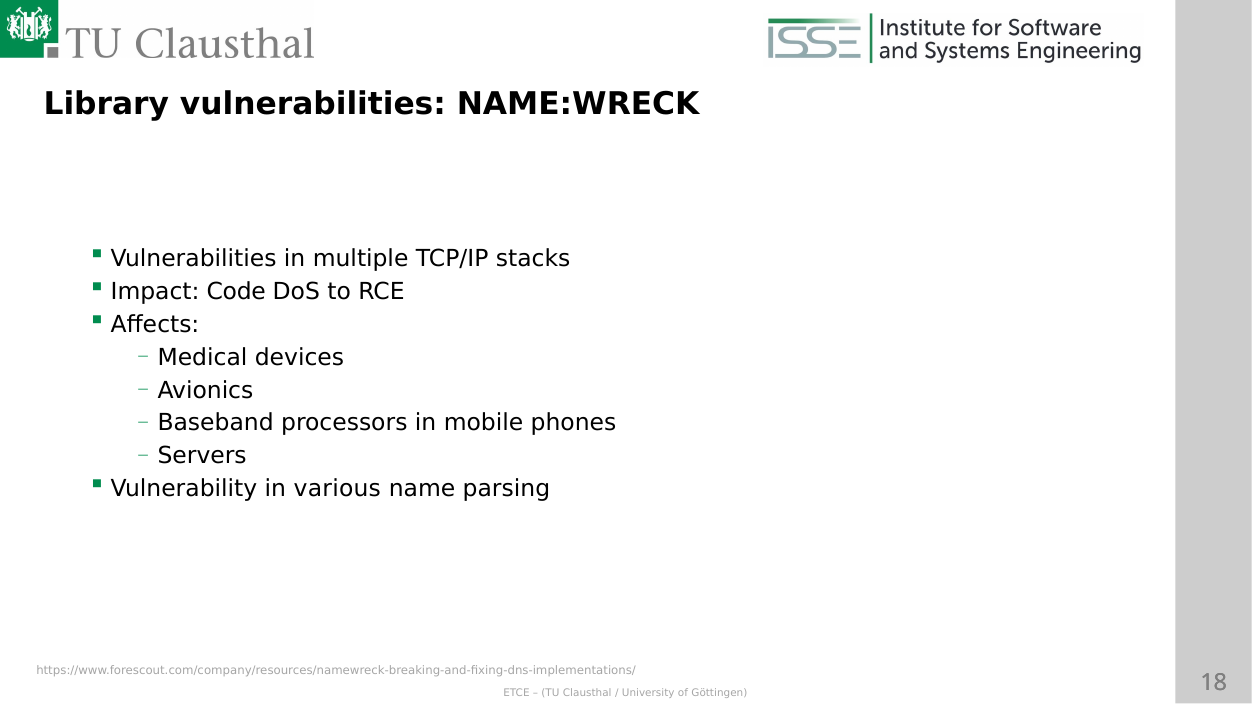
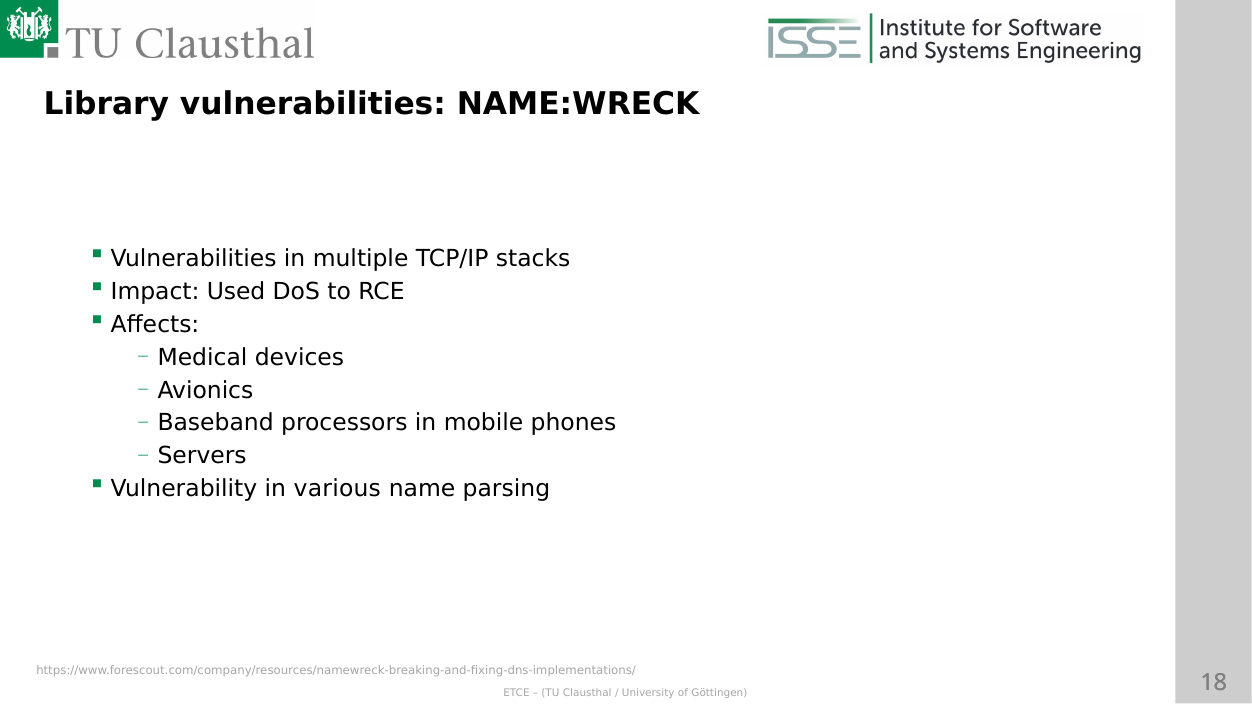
Code: Code -> Used
